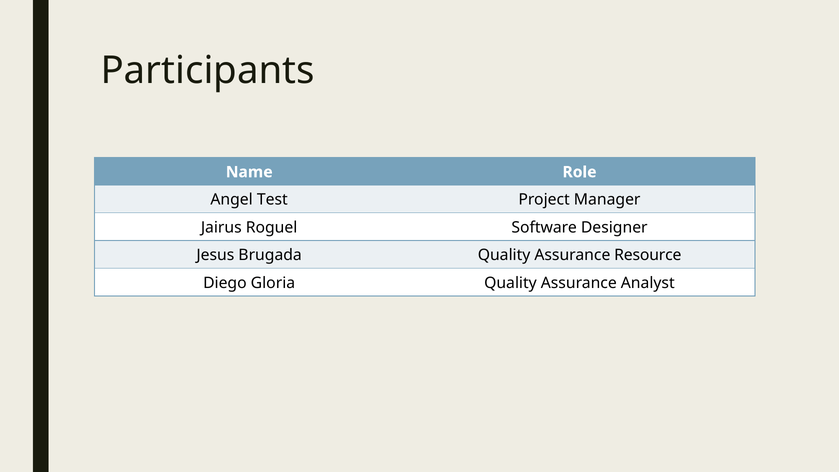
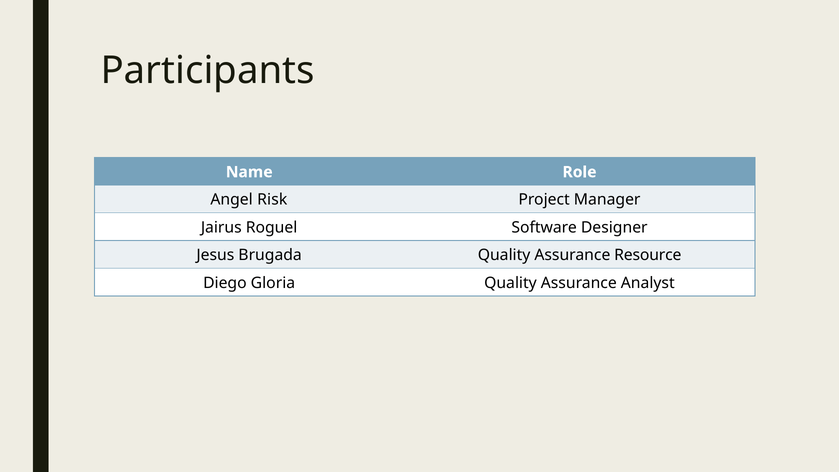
Test: Test -> Risk
